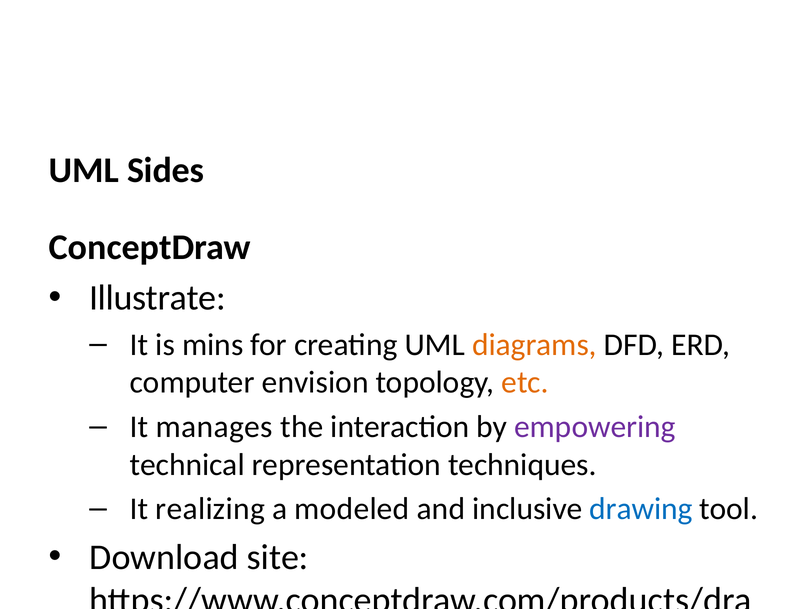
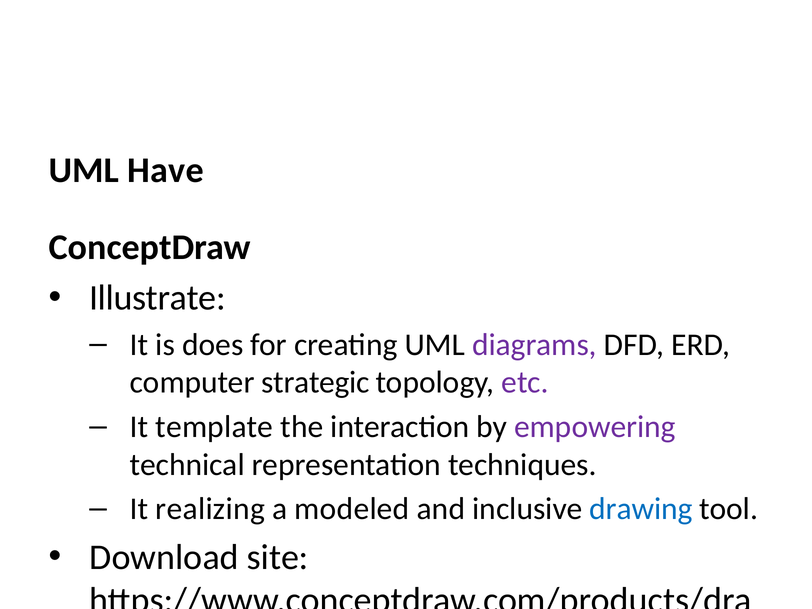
Sides: Sides -> Have
mins: mins -> does
diagrams colour: orange -> purple
envision: envision -> strategic
etc colour: orange -> purple
manages: manages -> template
